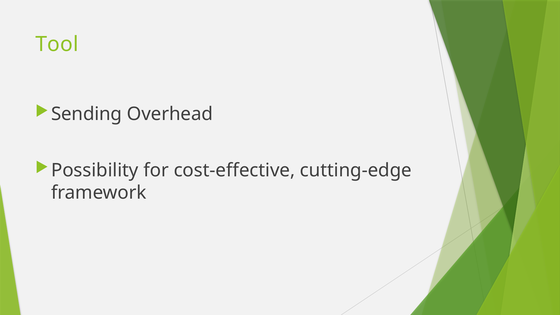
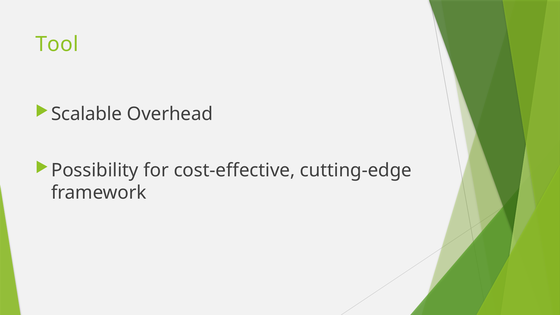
Sending: Sending -> Scalable
